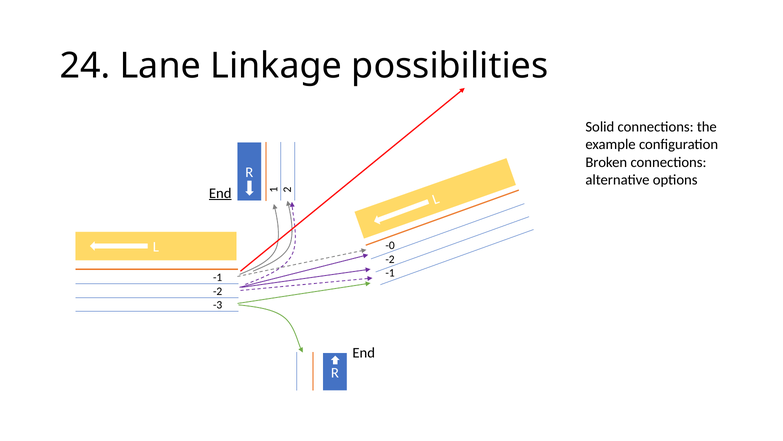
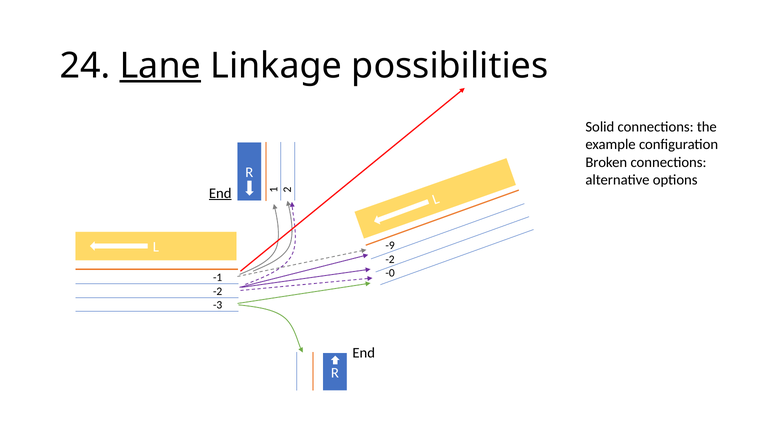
Lane underline: none -> present
-0: -0 -> -9
-1 at (390, 273): -1 -> -0
